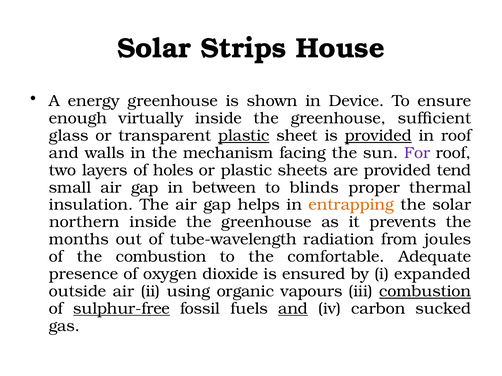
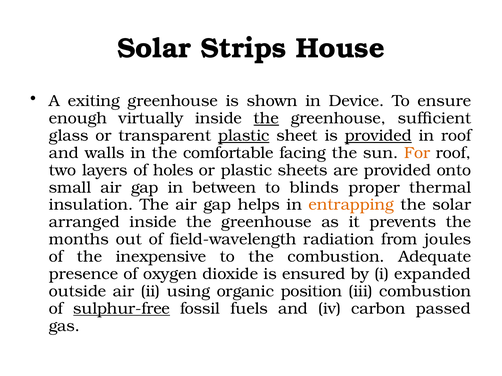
energy: energy -> exiting
the at (266, 118) underline: none -> present
mechanism: mechanism -> comfortable
For colour: purple -> orange
tend: tend -> onto
northern: northern -> arranged
tube-wavelength: tube-wavelength -> field-wavelength
the combustion: combustion -> inexpensive
the comfortable: comfortable -> combustion
vapours: vapours -> position
combustion at (425, 292) underline: present -> none
and at (293, 309) underline: present -> none
sucked: sucked -> passed
